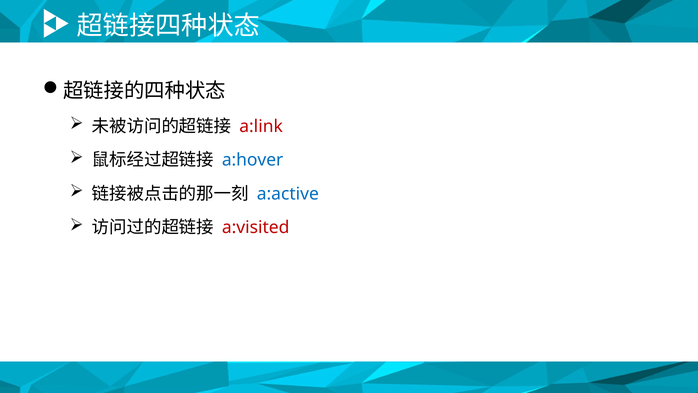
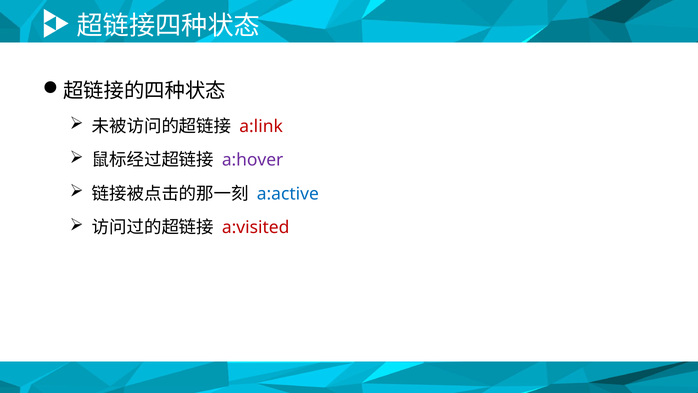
a:hover colour: blue -> purple
